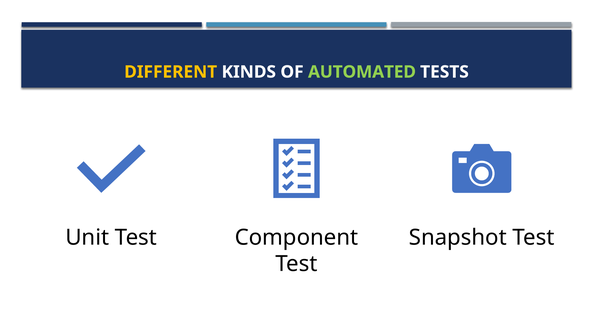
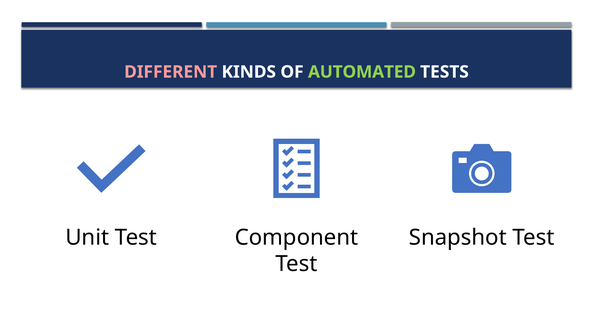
DIFFERENT colour: yellow -> pink
